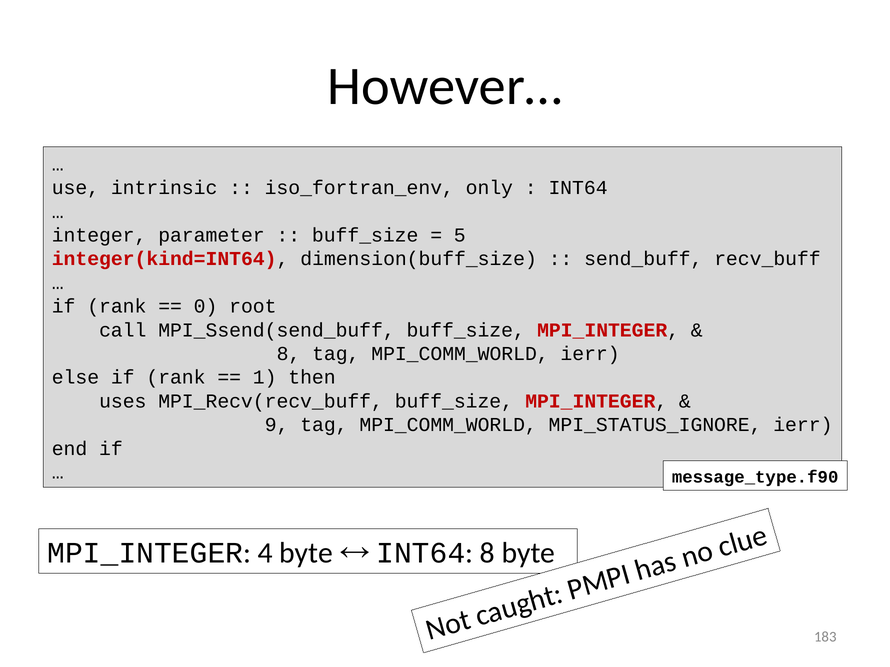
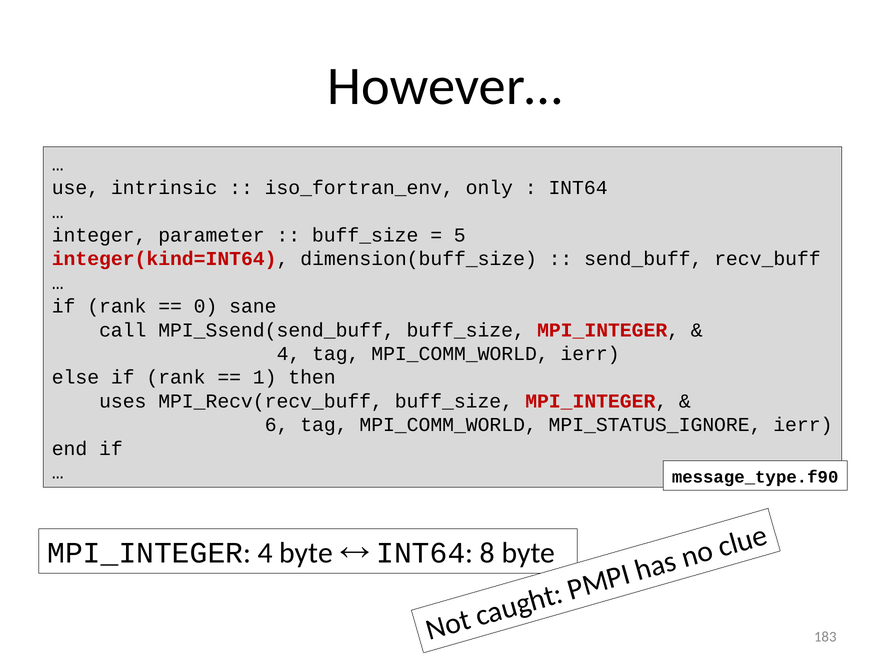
root: root -> sane
8 at (289, 354): 8 -> 4
9: 9 -> 6
